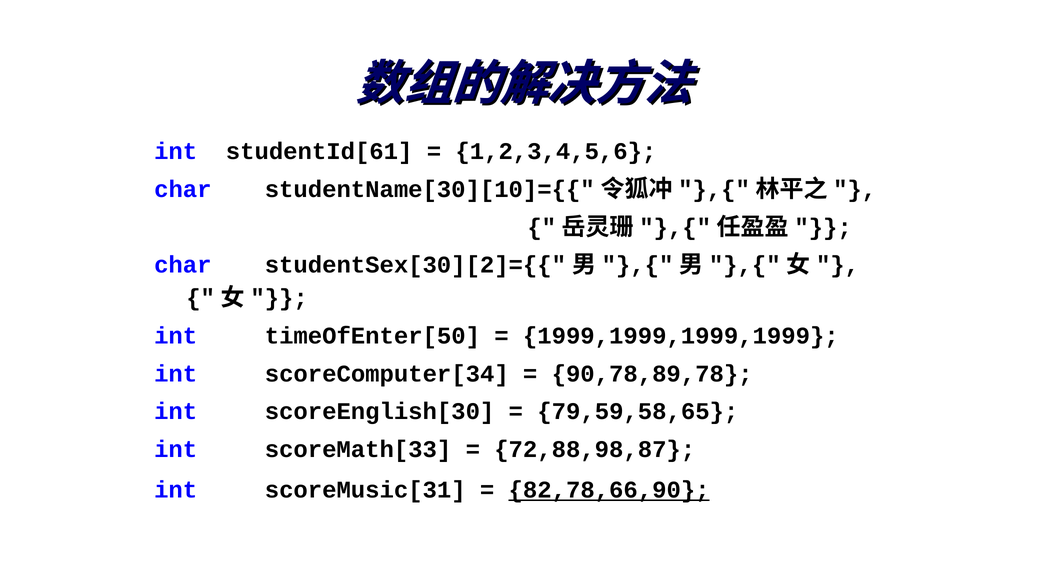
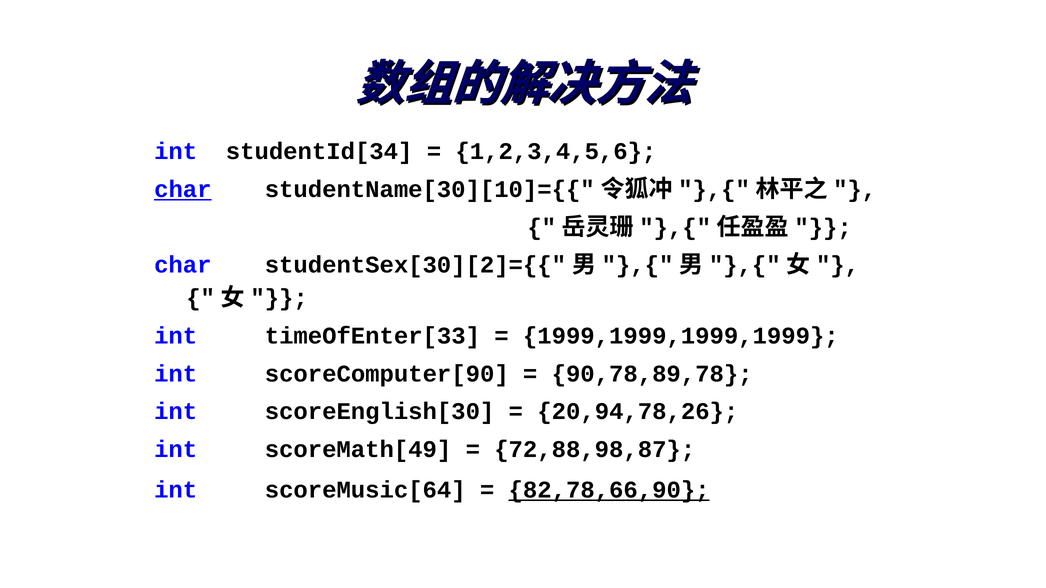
studentId[61: studentId[61 -> studentId[34
char at (183, 189) underline: none -> present
timeOfEnter[50: timeOfEnter[50 -> timeOfEnter[33
scoreComputer[34: scoreComputer[34 -> scoreComputer[90
79,59,58,65: 79,59,58,65 -> 20,94,78,26
scoreMath[33: scoreMath[33 -> scoreMath[49
scoreMusic[31: scoreMusic[31 -> scoreMusic[64
